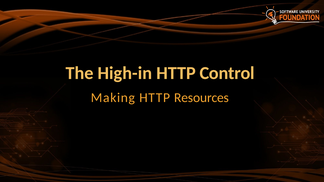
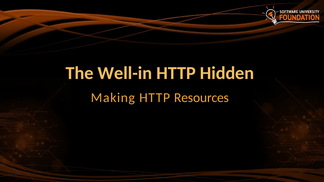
High-in: High-in -> Well-in
Control: Control -> Hidden
